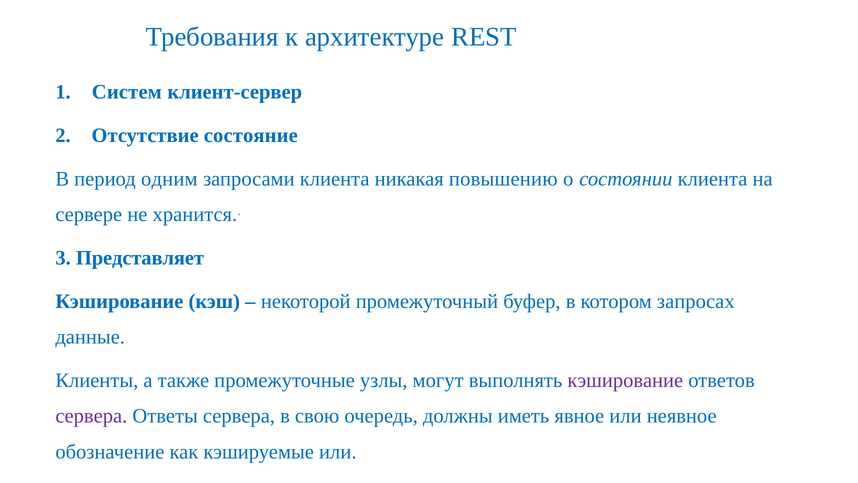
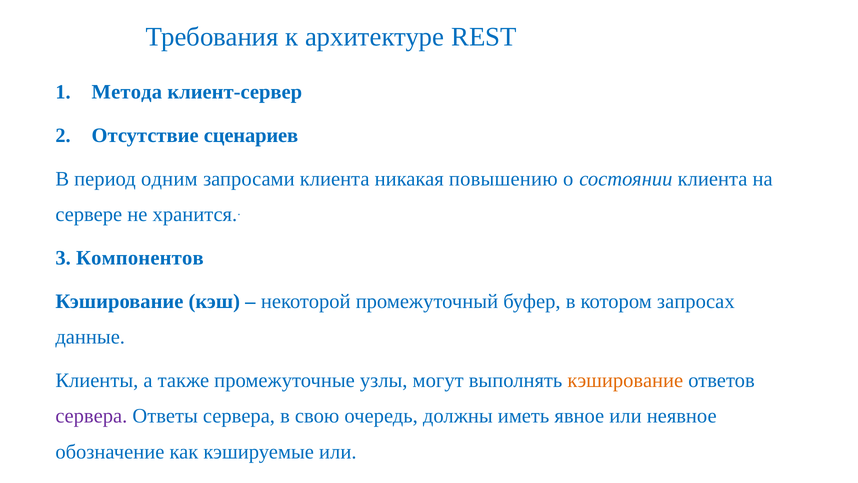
Систем: Систем -> Метода
состояние: состояние -> сценариев
Представляет: Представляет -> Компонентов
кэширование at (625, 380) colour: purple -> orange
